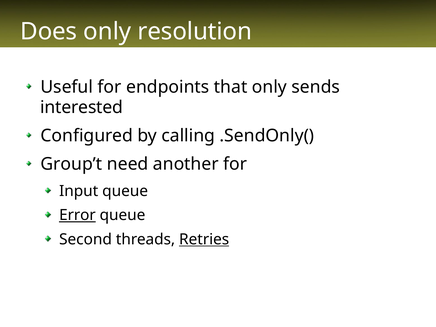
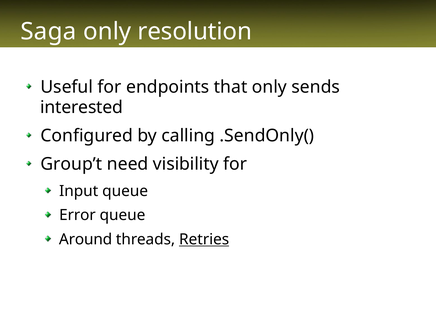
Does: Does -> Saga
another: another -> visibility
Error underline: present -> none
Second: Second -> Around
